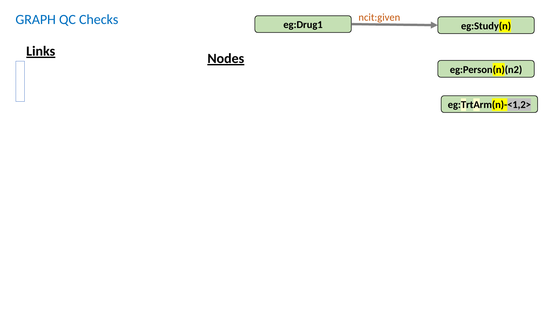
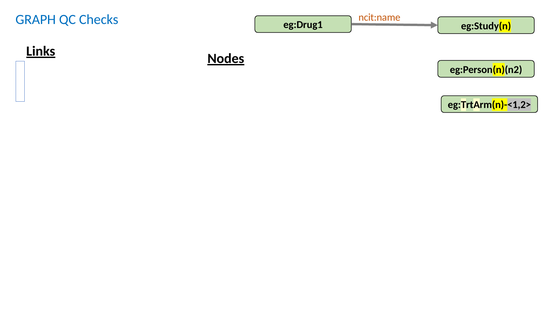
ncit:given: ncit:given -> ncit:name
